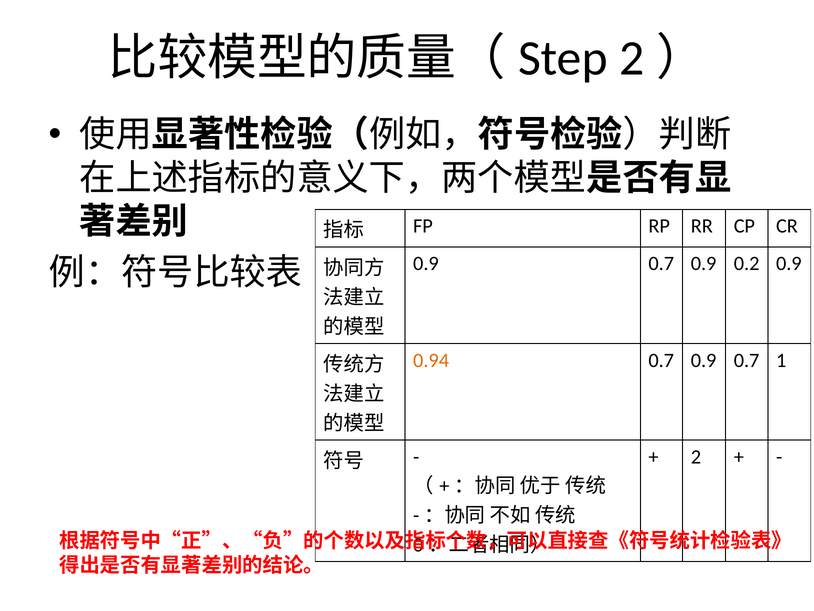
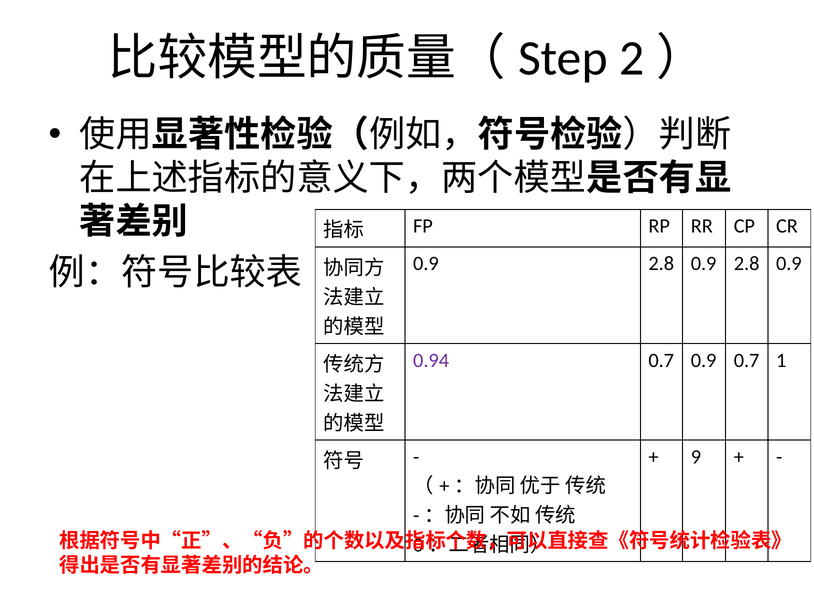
0.7 at (661, 263): 0.7 -> 2.8
0.2 at (747, 263): 0.2 -> 2.8
0.94 colour: orange -> purple
2: 2 -> 9
